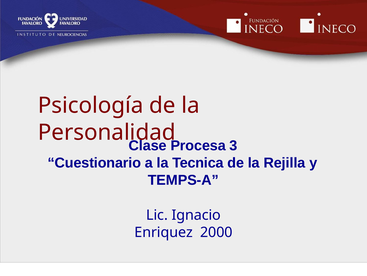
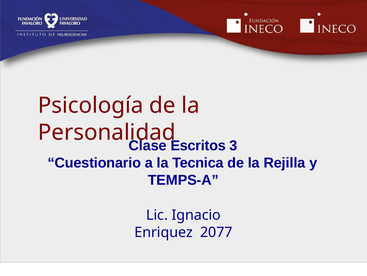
Procesa: Procesa -> Escritos
2000: 2000 -> 2077
